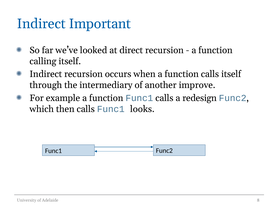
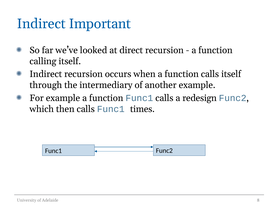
another improve: improve -> example
looks: looks -> times
